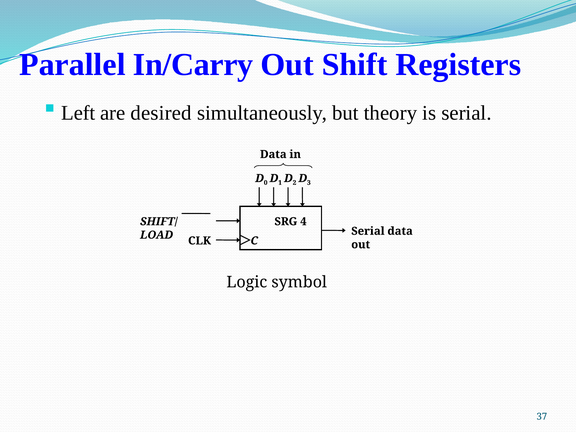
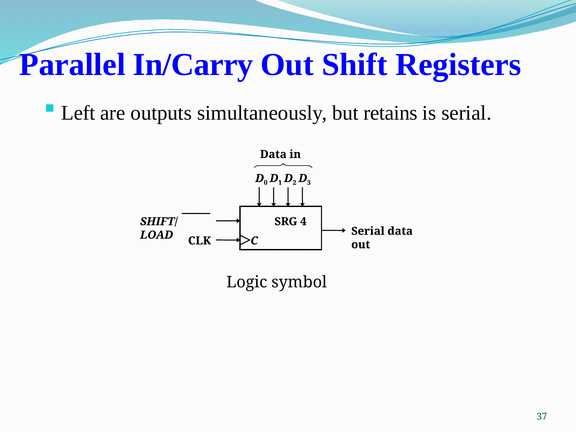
desired: desired -> outputs
theory: theory -> retains
